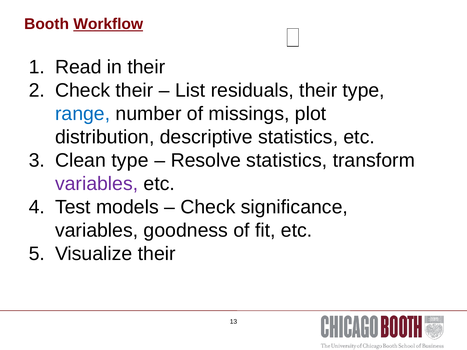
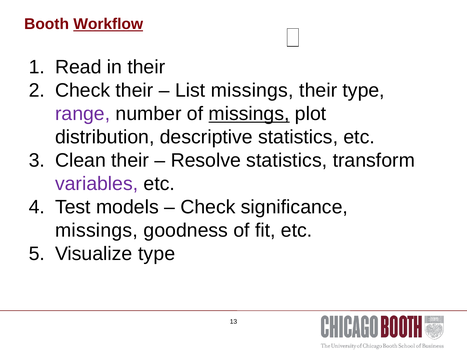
List residuals: residuals -> missings
range colour: blue -> purple
missings at (249, 114) underline: none -> present
Clean type: type -> their
variables at (97, 231): variables -> missings
Visualize their: their -> type
